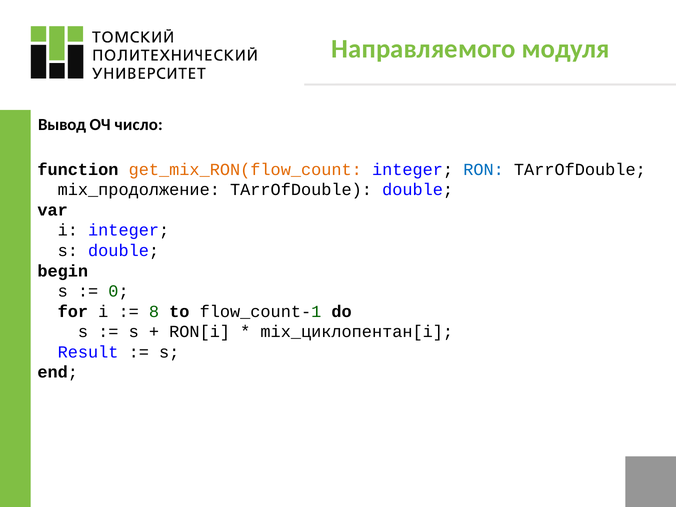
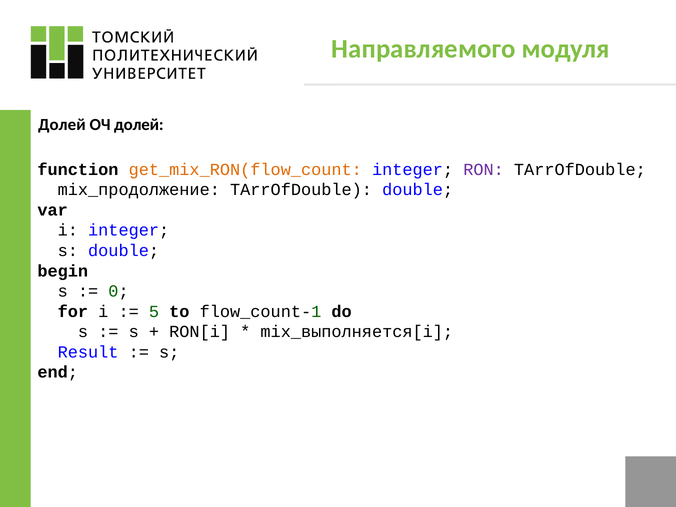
Вывод at (62, 125): Вывод -> Долей
ОЧ число: число -> долей
RON colour: blue -> purple
8: 8 -> 5
mix_циклопентан[i: mix_циклопентан[i -> mix_выполняется[i
